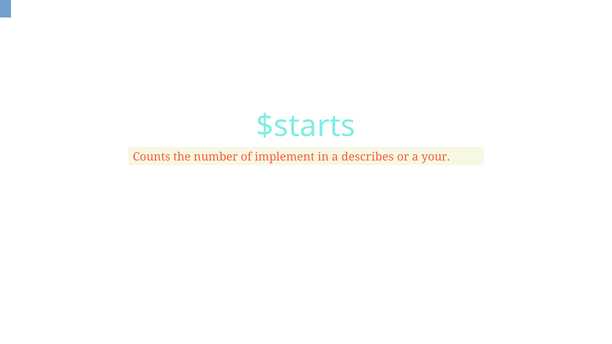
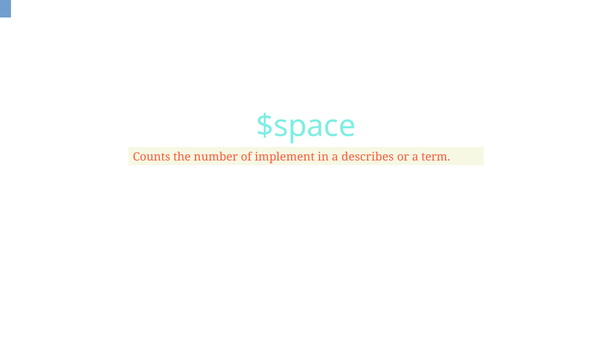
$starts: $starts -> $space
your: your -> term
